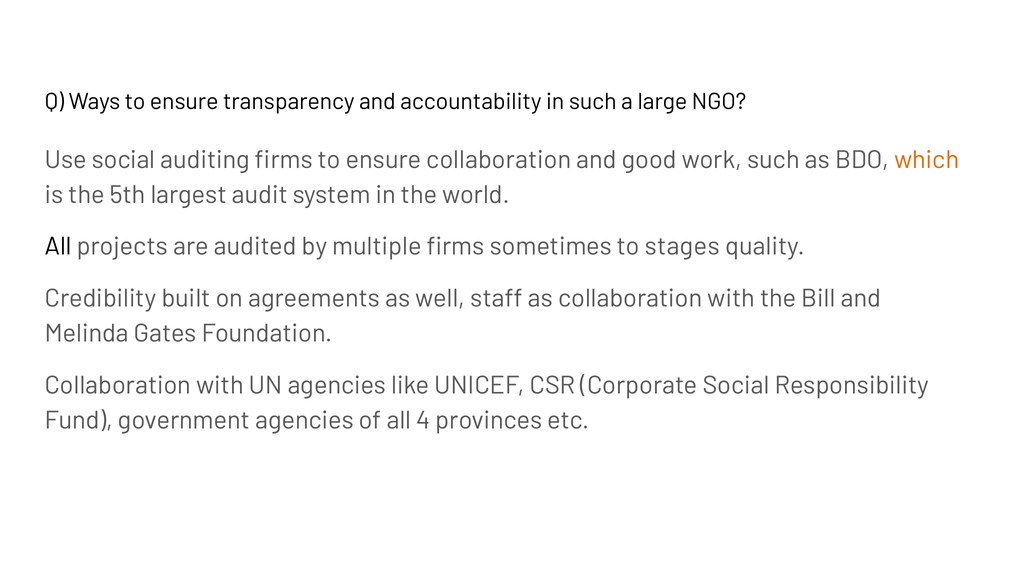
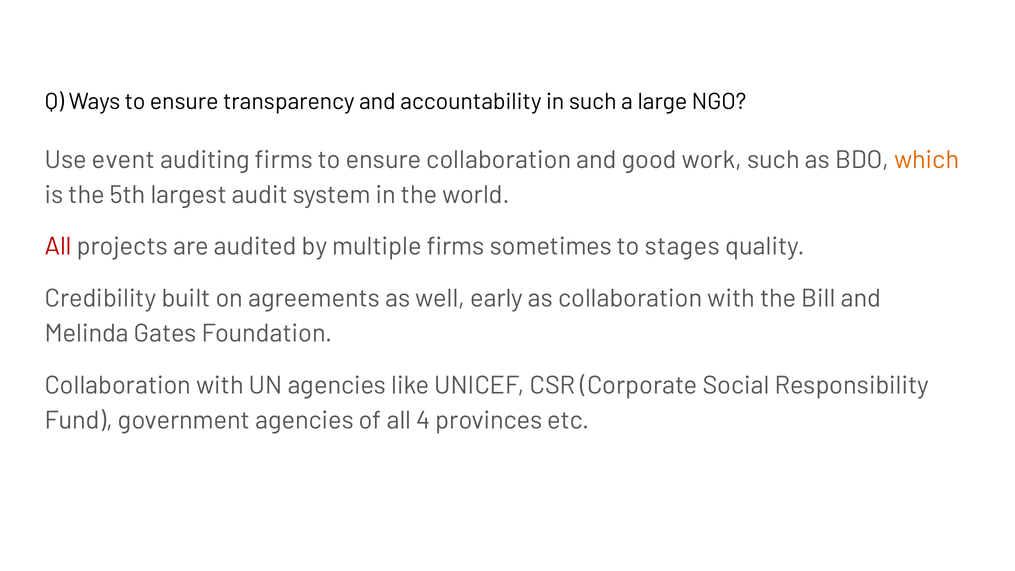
Use social: social -> event
All at (58, 247) colour: black -> red
staff: staff -> early
